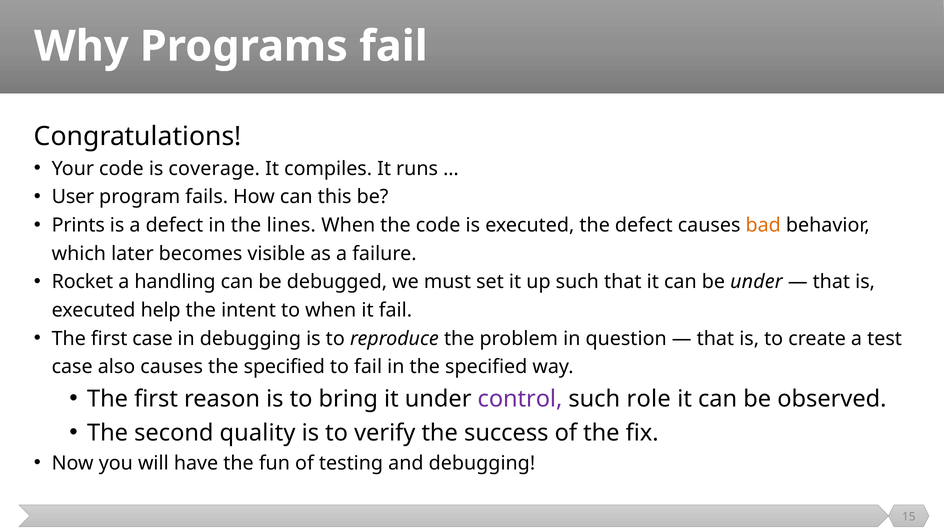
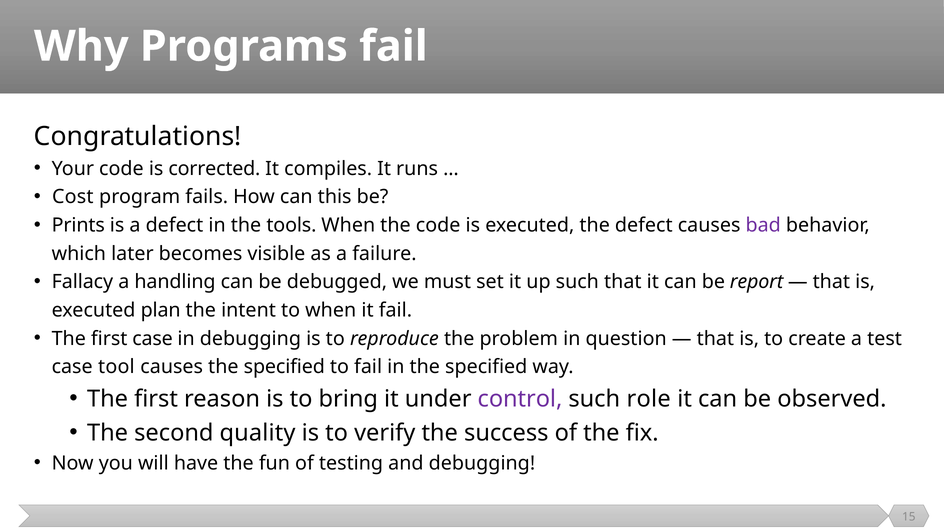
coverage: coverage -> corrected
User: User -> Cost
lines: lines -> tools
bad colour: orange -> purple
Rocket: Rocket -> Fallacy
be under: under -> report
help: help -> plan
also: also -> tool
